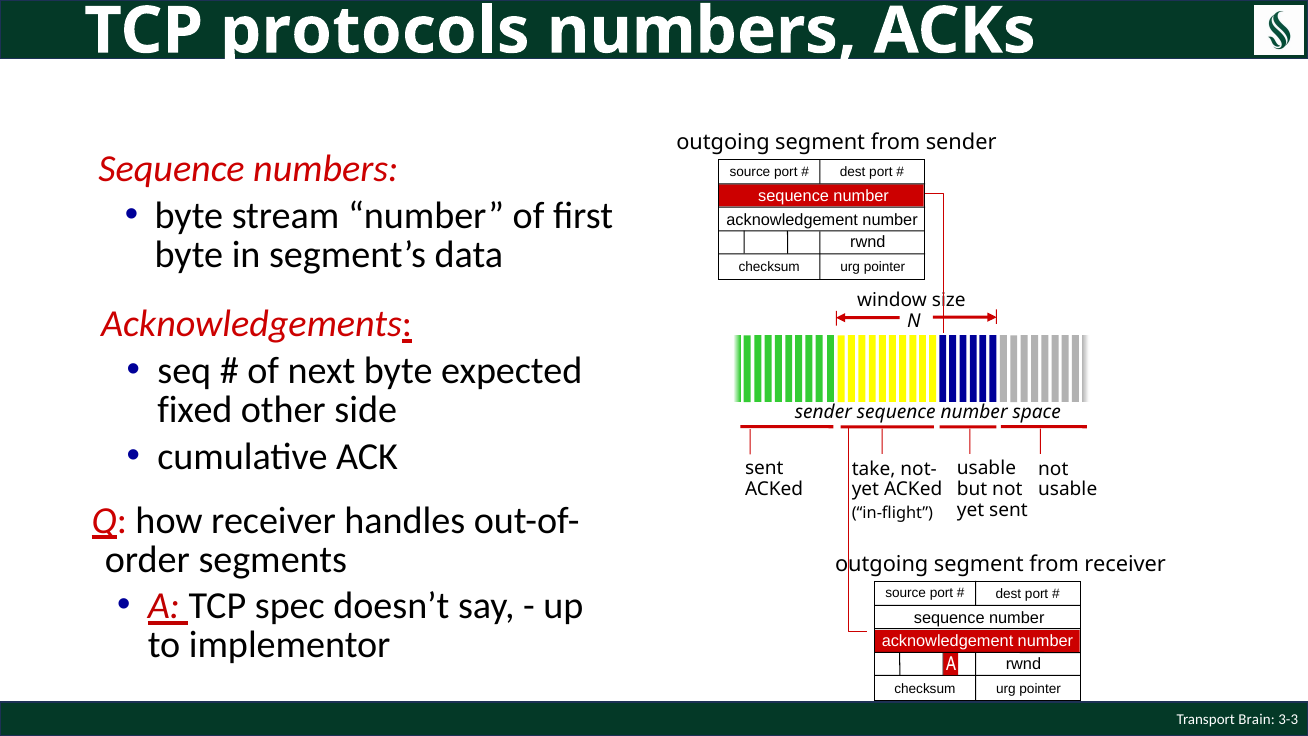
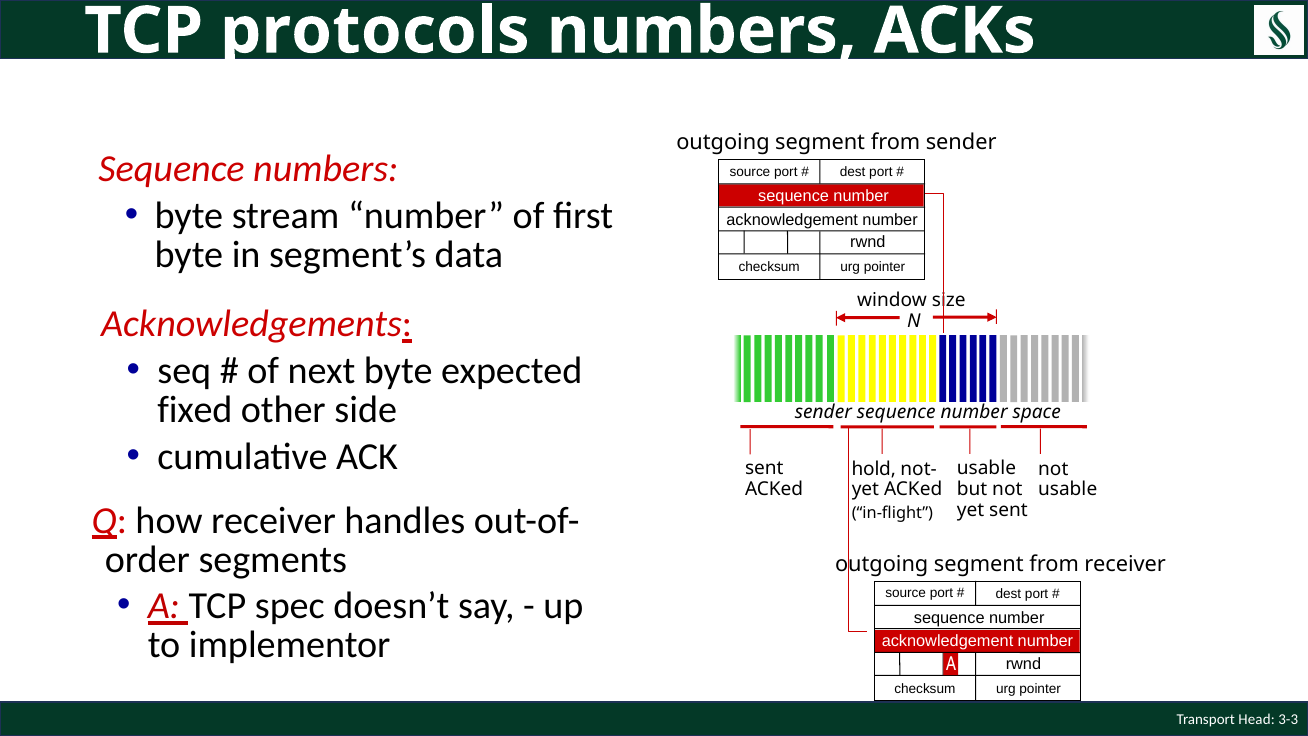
take: take -> hold
Brain: Brain -> Head
